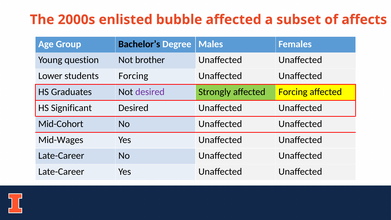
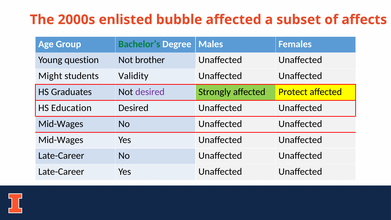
Bachelor’s colour: black -> green
Lower: Lower -> Might
students Forcing: Forcing -> Validity
affected Forcing: Forcing -> Protect
Significant: Significant -> Education
Mid-Cohort at (61, 124): Mid-Cohort -> Mid-Wages
